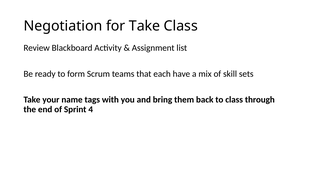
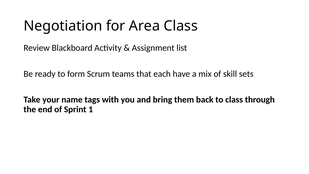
for Take: Take -> Area
4: 4 -> 1
